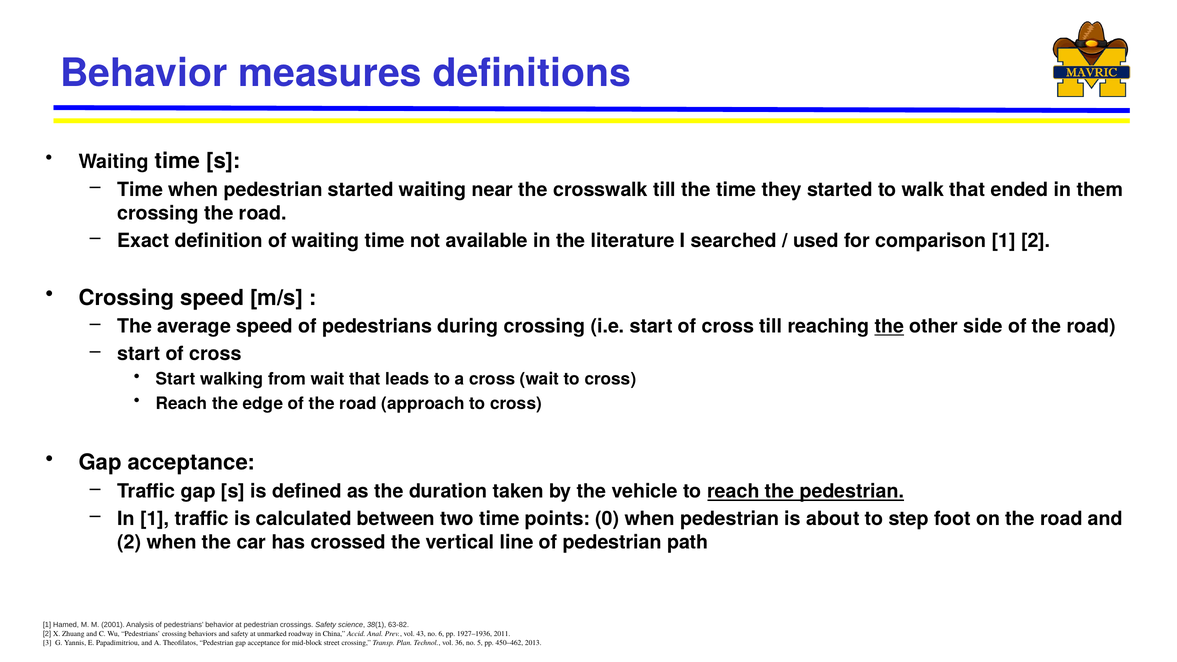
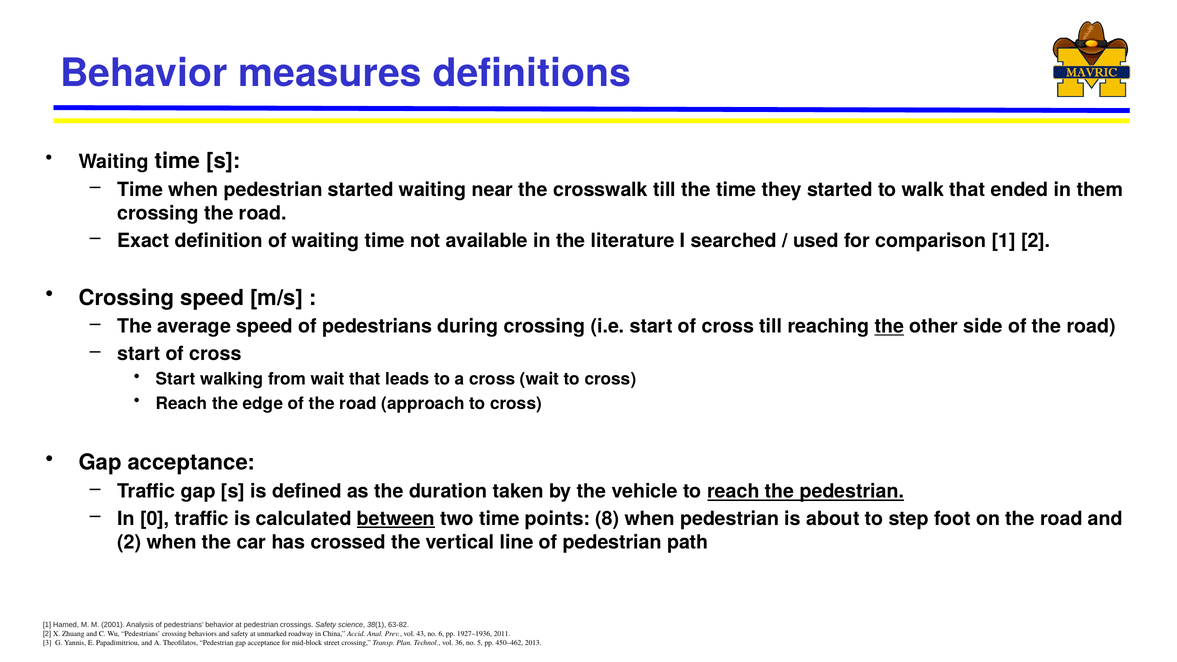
In 1: 1 -> 0
between underline: none -> present
0: 0 -> 8
